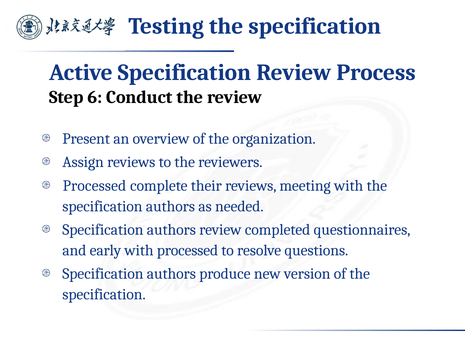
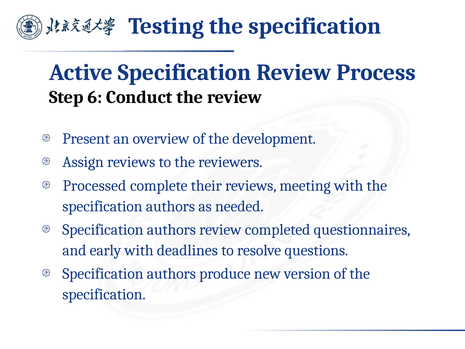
organization: organization -> development
with processed: processed -> deadlines
